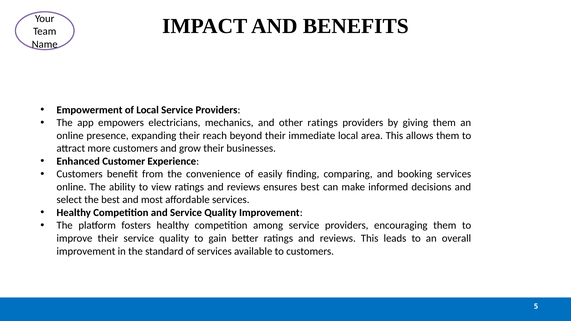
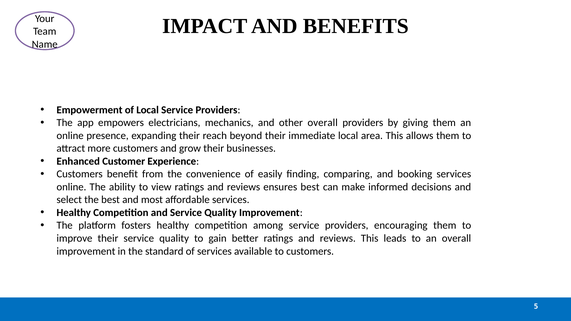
other ratings: ratings -> overall
